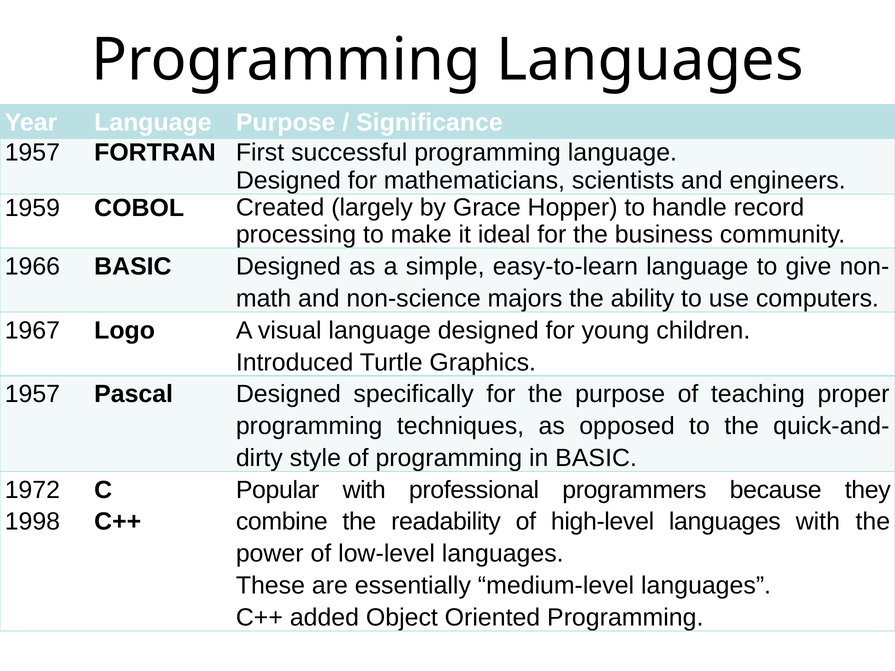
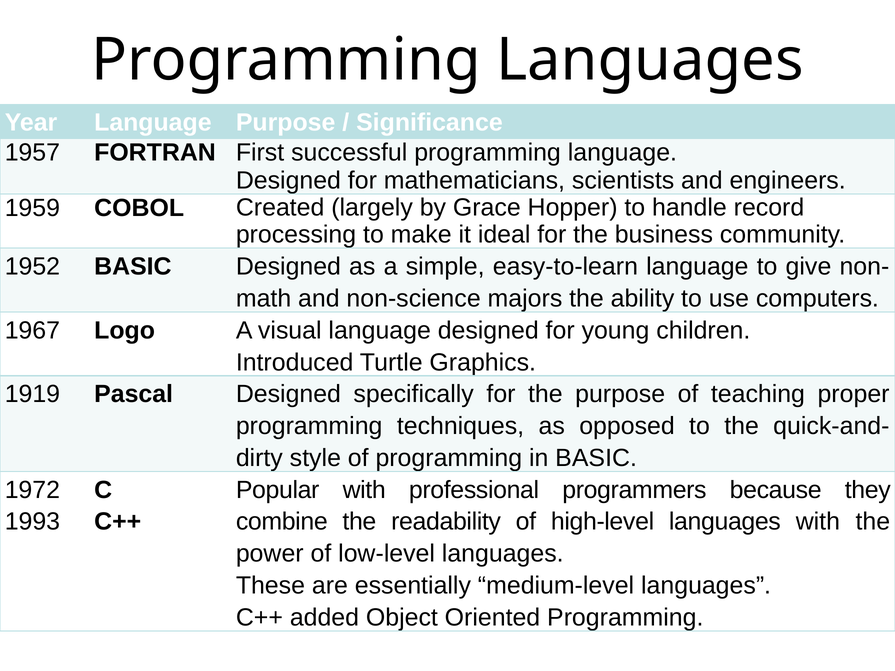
1966: 1966 -> 1952
1957 at (32, 394): 1957 -> 1919
1998: 1998 -> 1993
